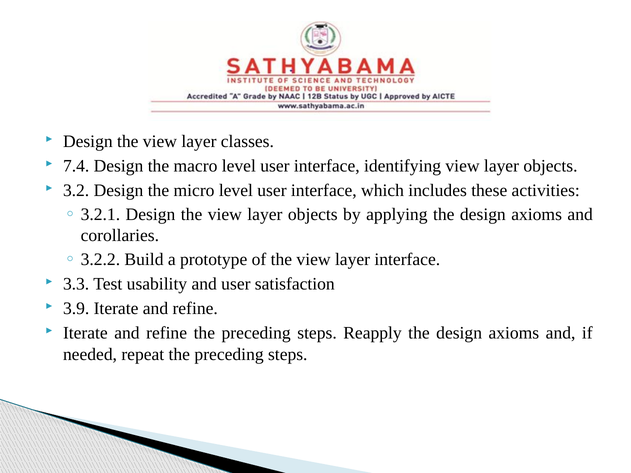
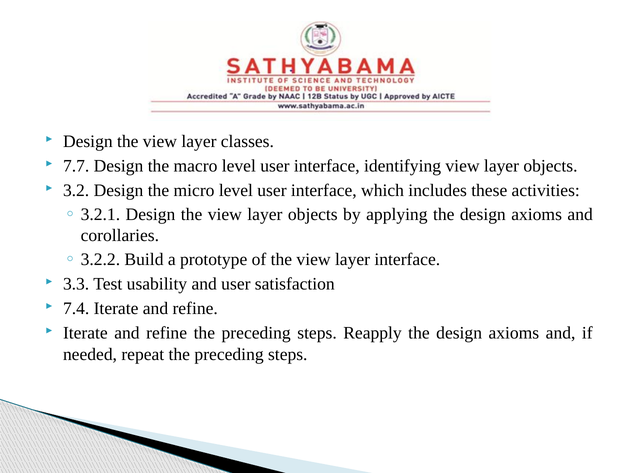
7.4: 7.4 -> 7.7
3.9: 3.9 -> 7.4
